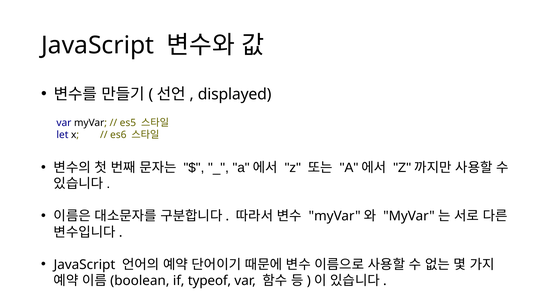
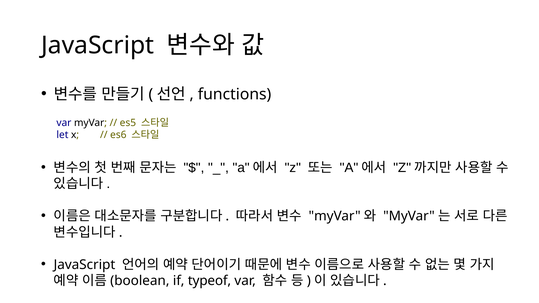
displayed: displayed -> functions
